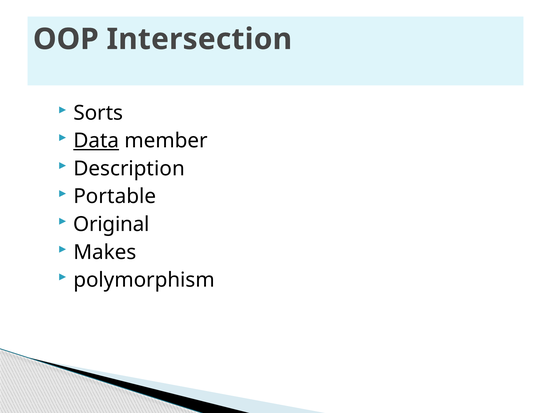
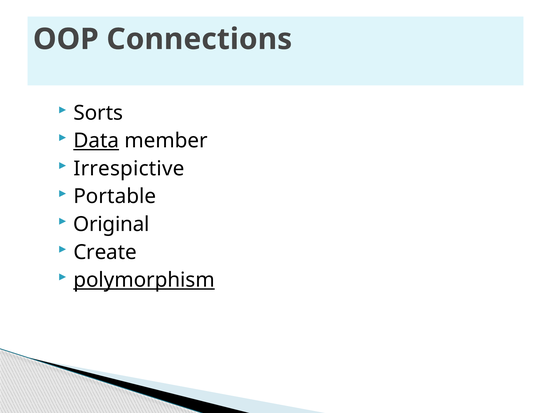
Intersection: Intersection -> Connections
Description: Description -> Irrespictive
Makes: Makes -> Create
polymorphism underline: none -> present
